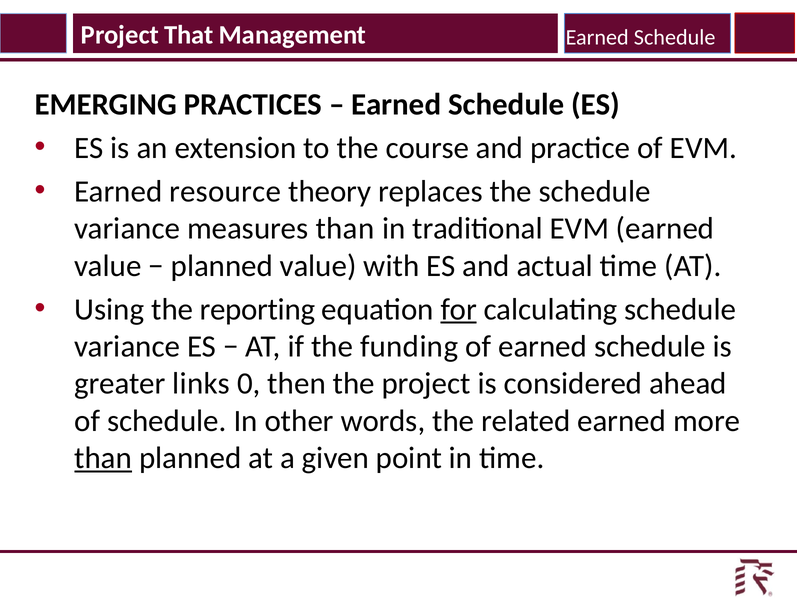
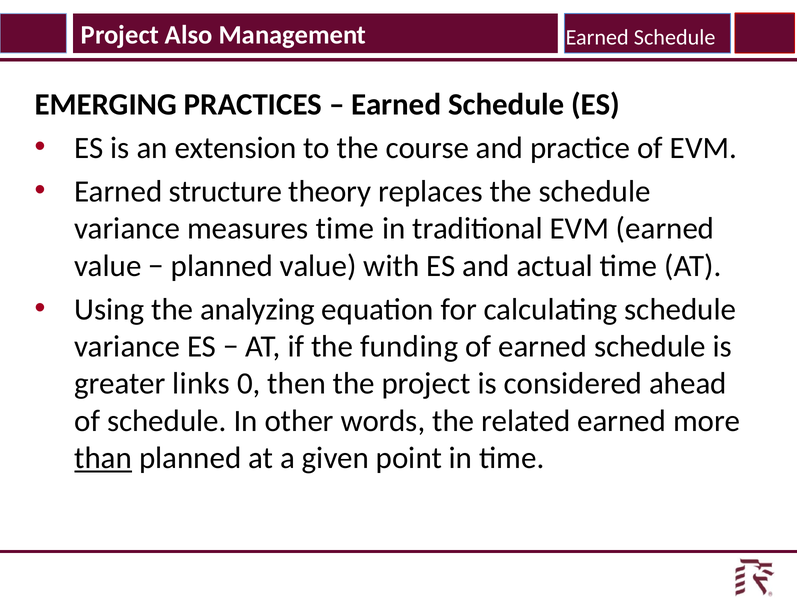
That: That -> Also
resource: resource -> structure
measures than: than -> time
reporting: reporting -> analyzing
for underline: present -> none
